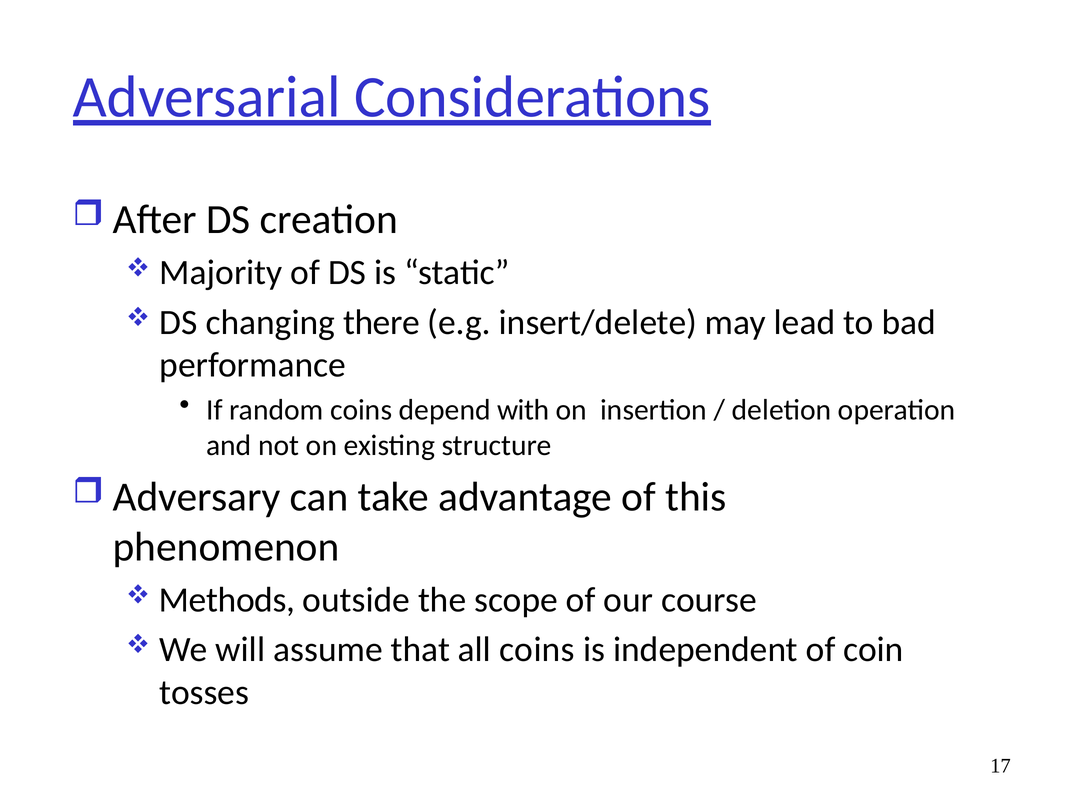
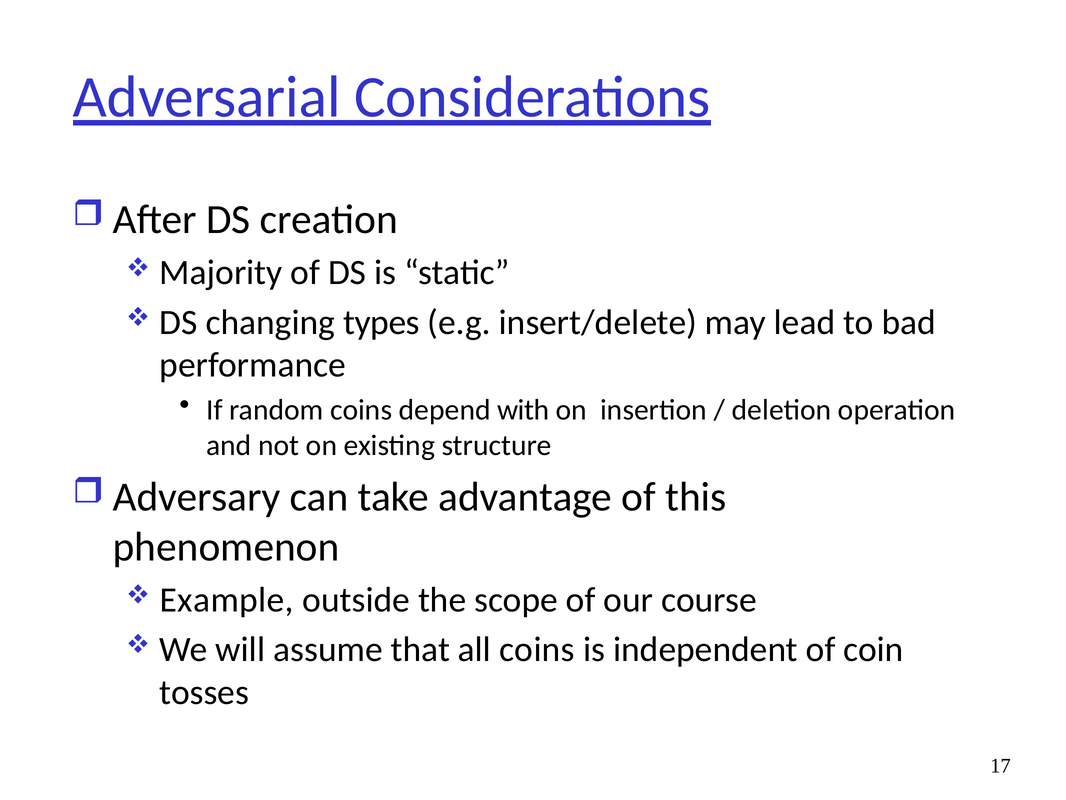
there: there -> types
Methods: Methods -> Example
